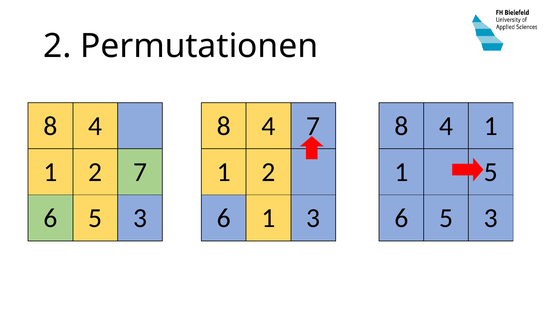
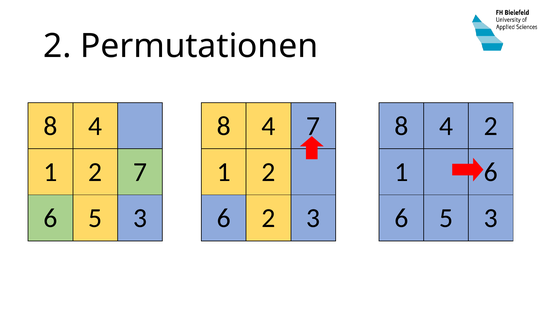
1 at (491, 126): 1 -> 2
1 5: 5 -> 6
6 1: 1 -> 2
